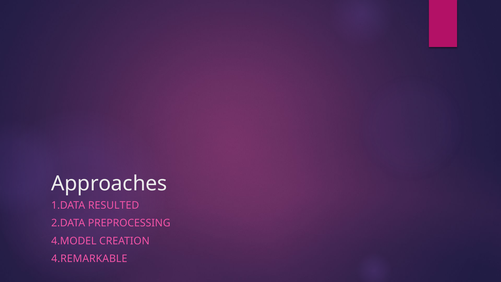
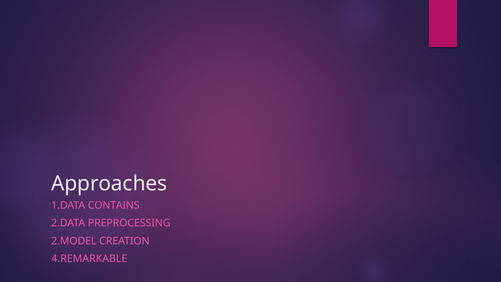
RESULTED: RESULTED -> CONTAINS
4.MODEL: 4.MODEL -> 2.MODEL
